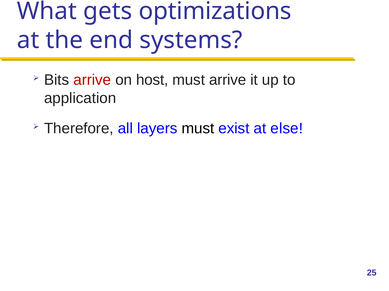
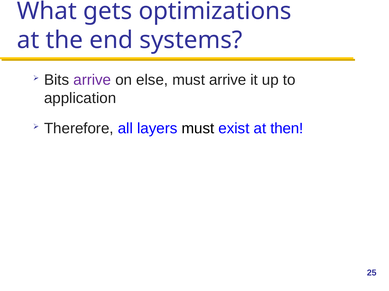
arrive at (92, 80) colour: red -> purple
host: host -> else
else: else -> then
